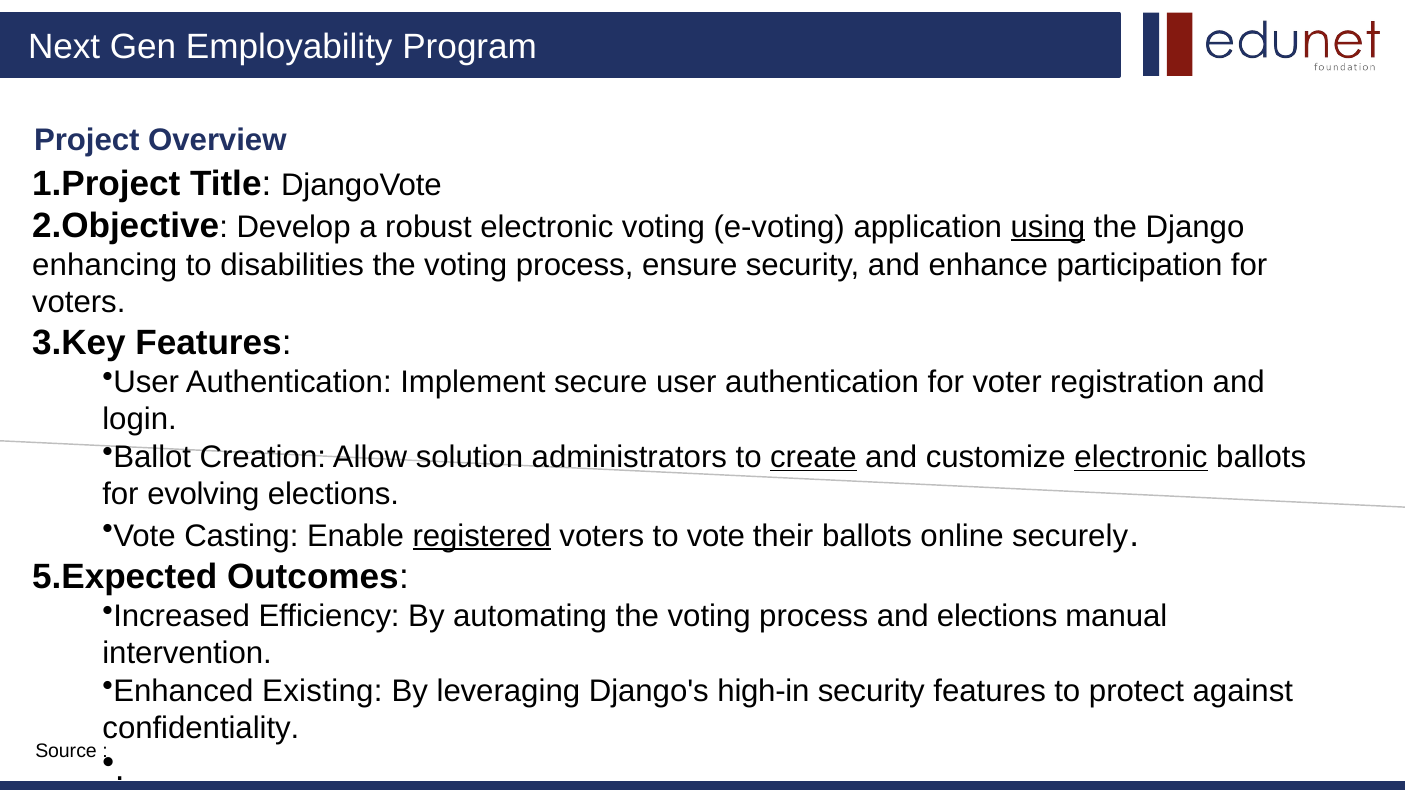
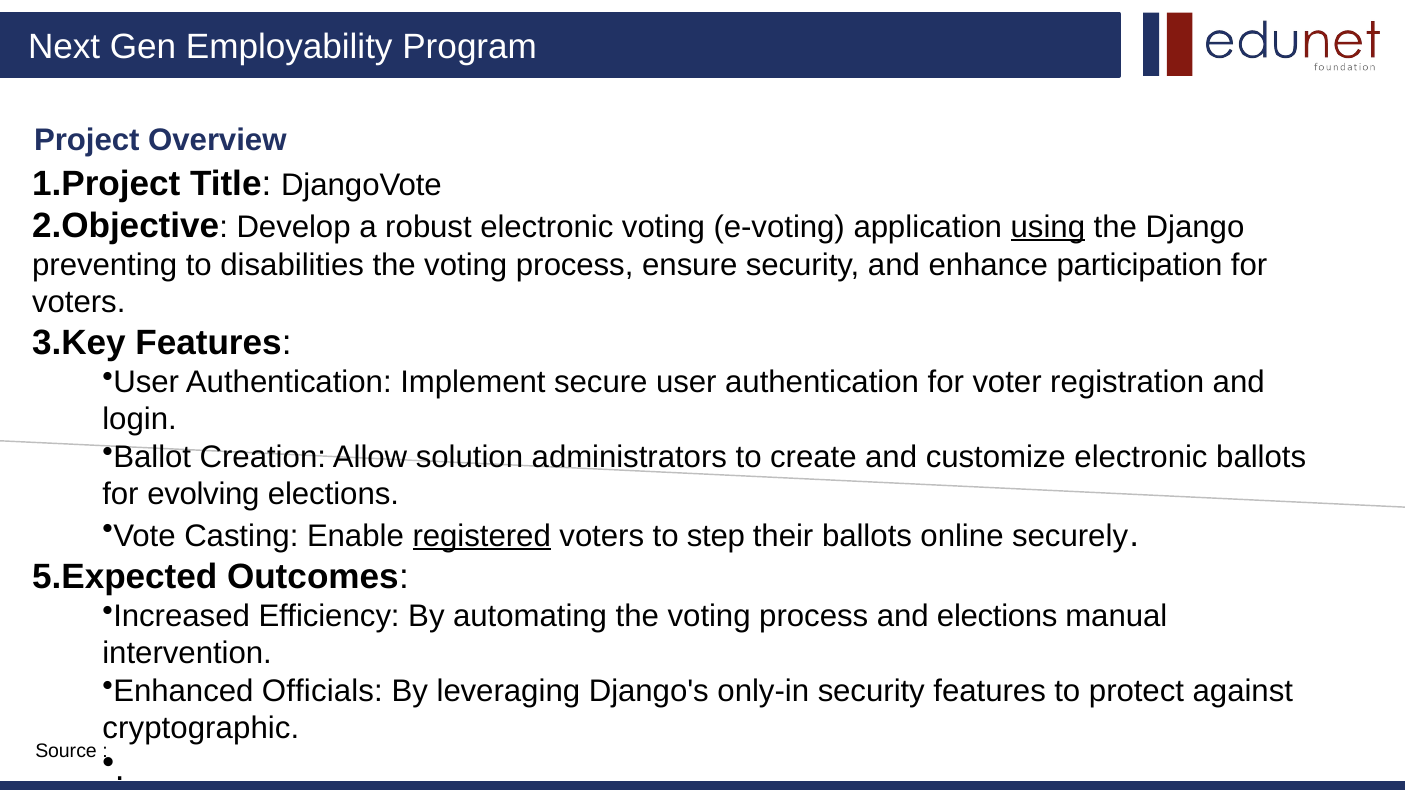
enhancing: enhancing -> preventing
create underline: present -> none
electronic at (1141, 457) underline: present -> none
to vote: vote -> step
Existing: Existing -> Officials
high-in: high-in -> only-in
confidentiality: confidentiality -> cryptographic
